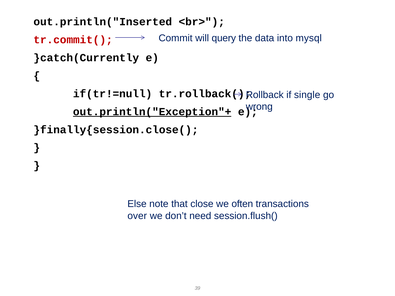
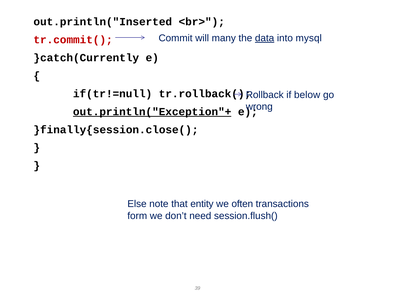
query: query -> many
data underline: none -> present
single: single -> below
close: close -> entity
over: over -> form
